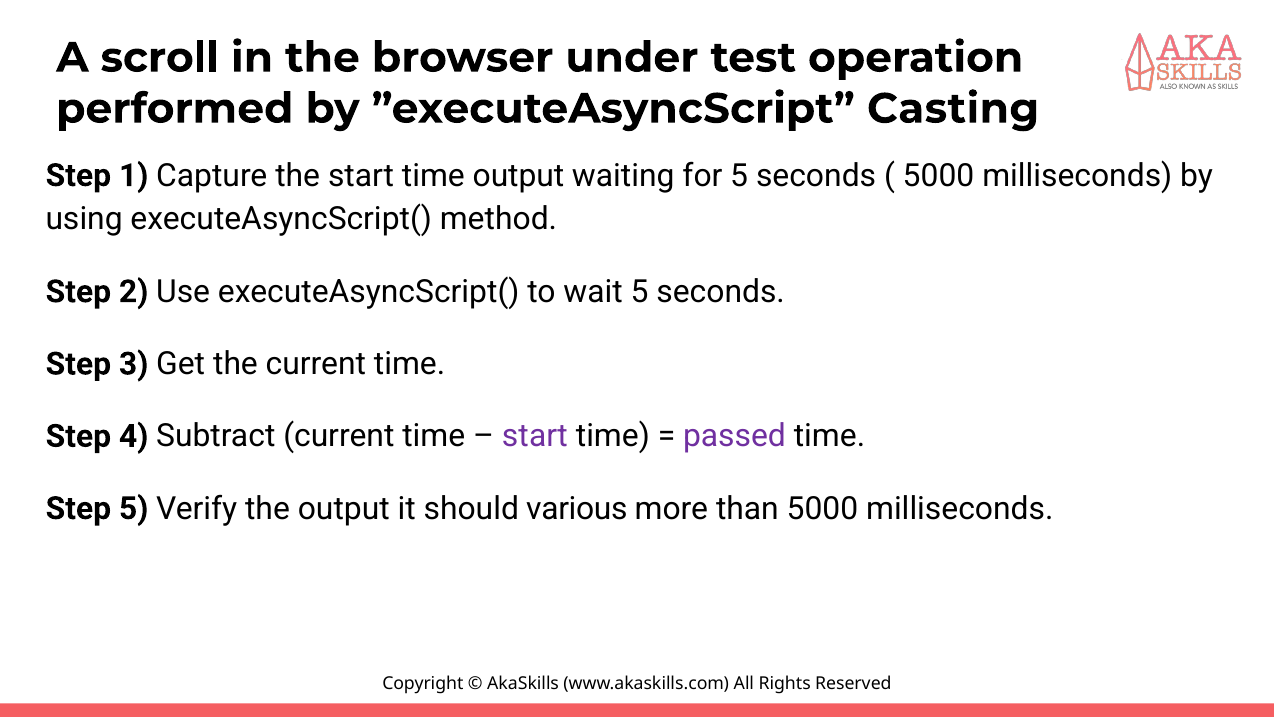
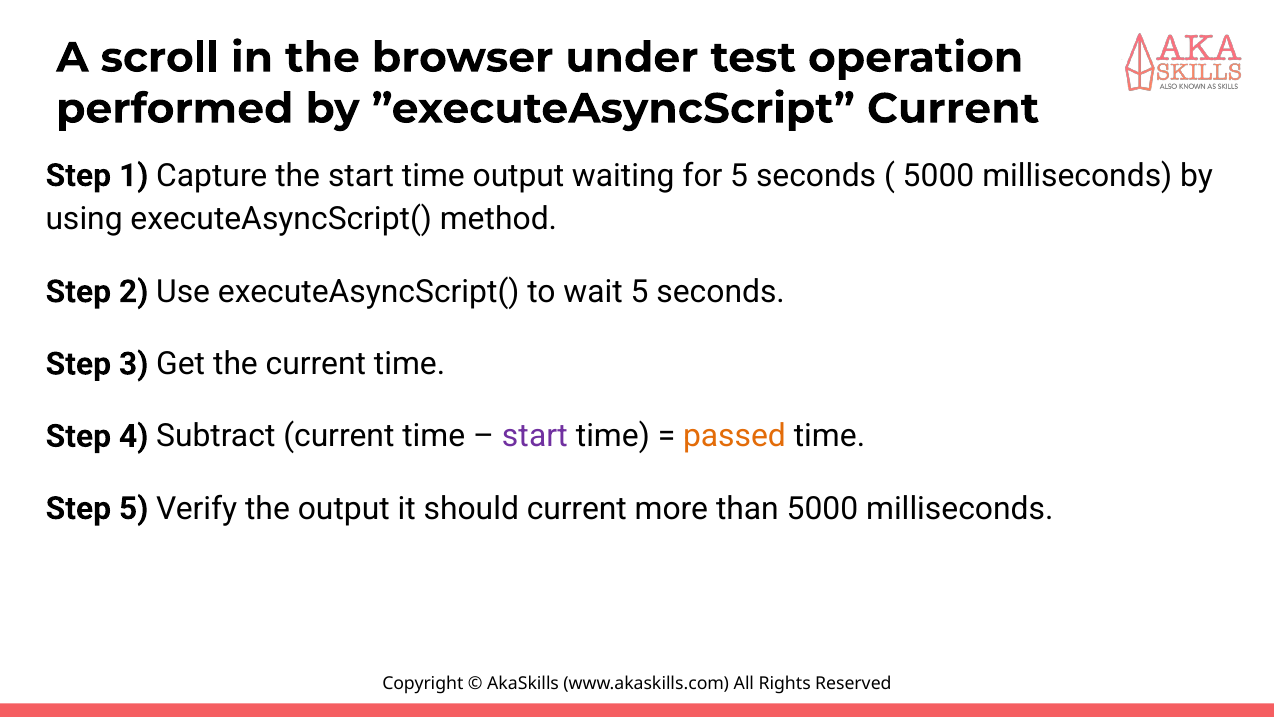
”executeAsyncScript Casting: Casting -> Current
passed colour: purple -> orange
should various: various -> current
